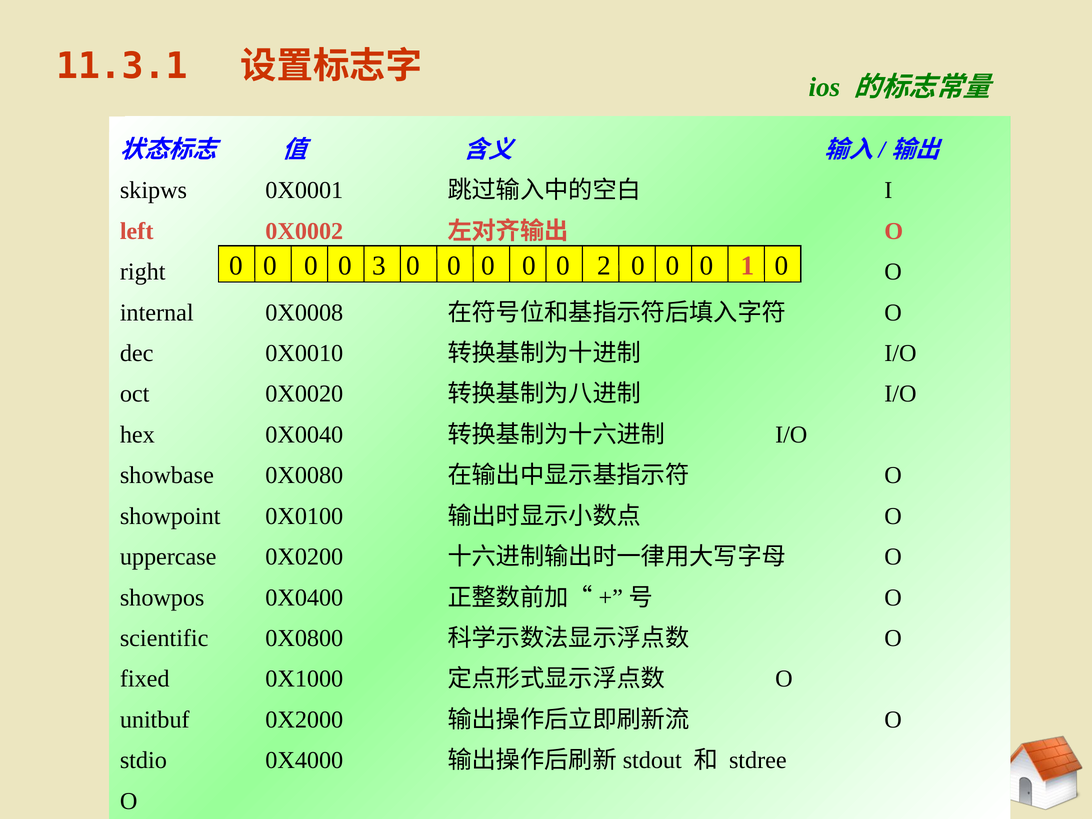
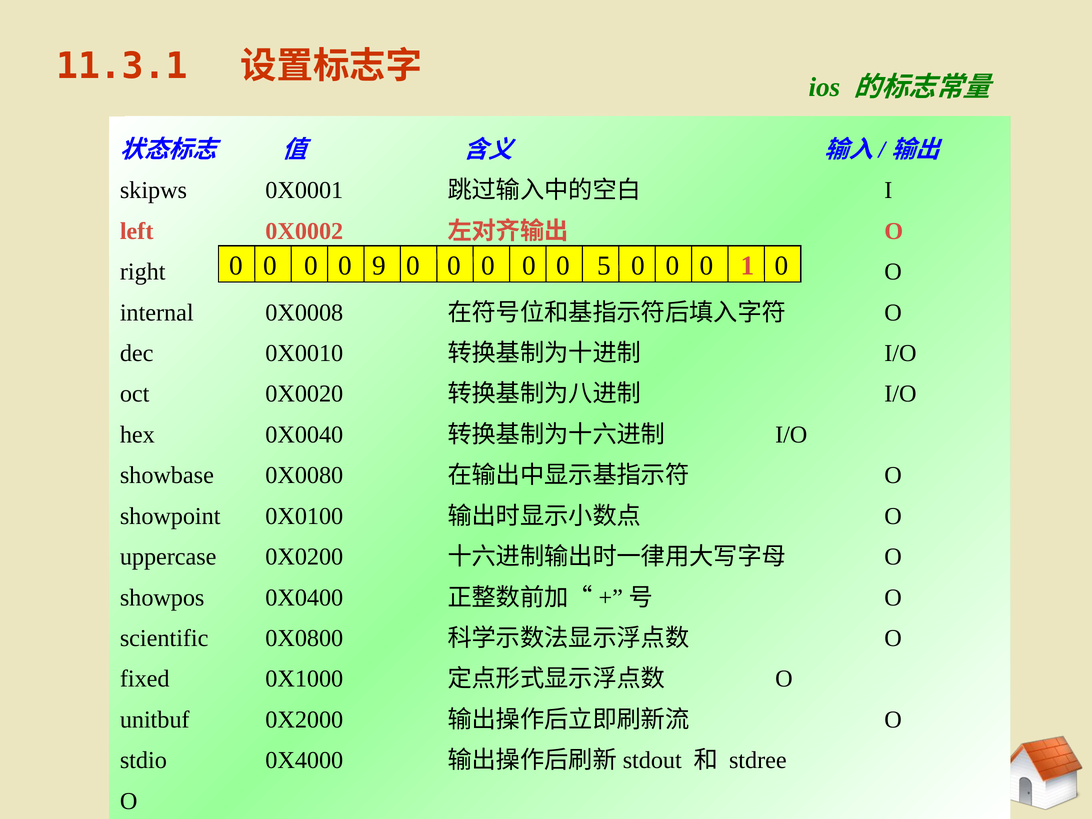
3: 3 -> 9
2: 2 -> 5
